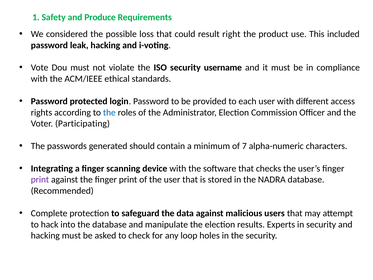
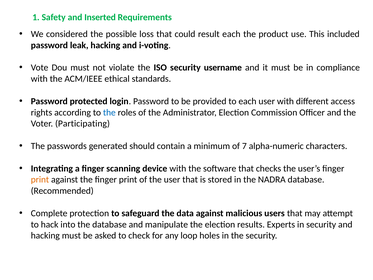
Produce: Produce -> Inserted
result right: right -> each
print at (40, 180) colour: purple -> orange
